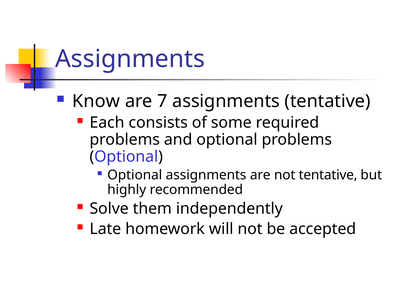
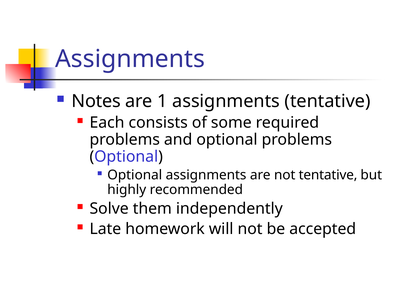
Know: Know -> Notes
7: 7 -> 1
